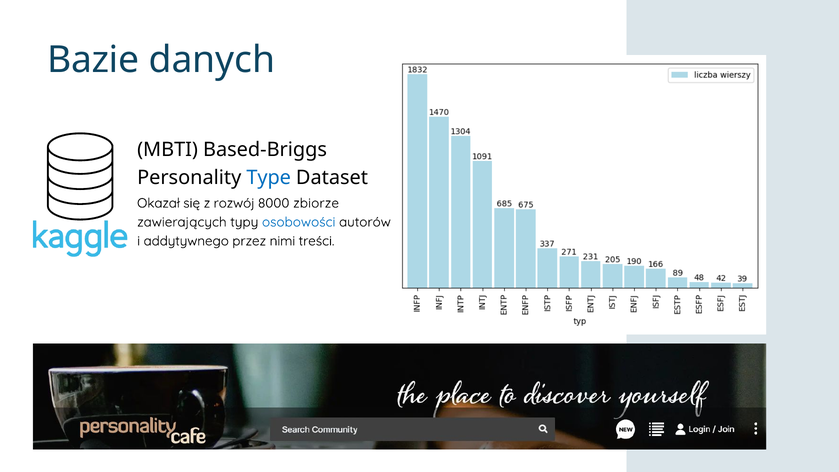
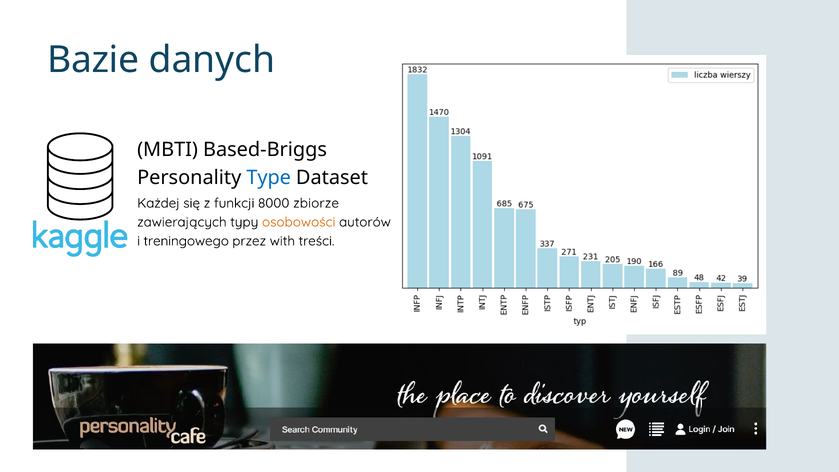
Okazał: Okazał -> Każdej
rozwój: rozwój -> funkcji
osobowości colour: blue -> orange
addytywnego: addytywnego -> treningowego
nimi: nimi -> with
